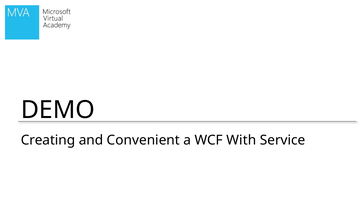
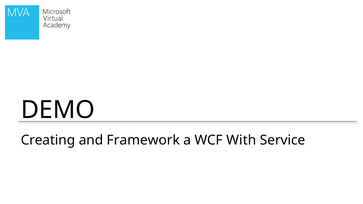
Convenient: Convenient -> Framework
